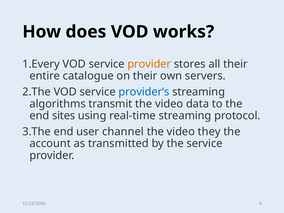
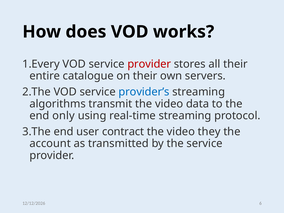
provider at (149, 64) colour: orange -> red
sites: sites -> only
channel: channel -> contract
